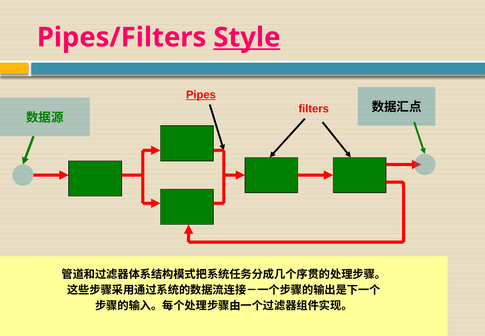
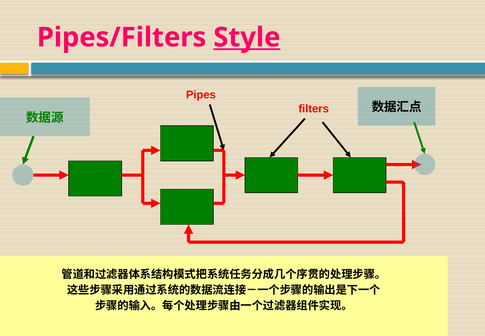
Pipes underline: present -> none
